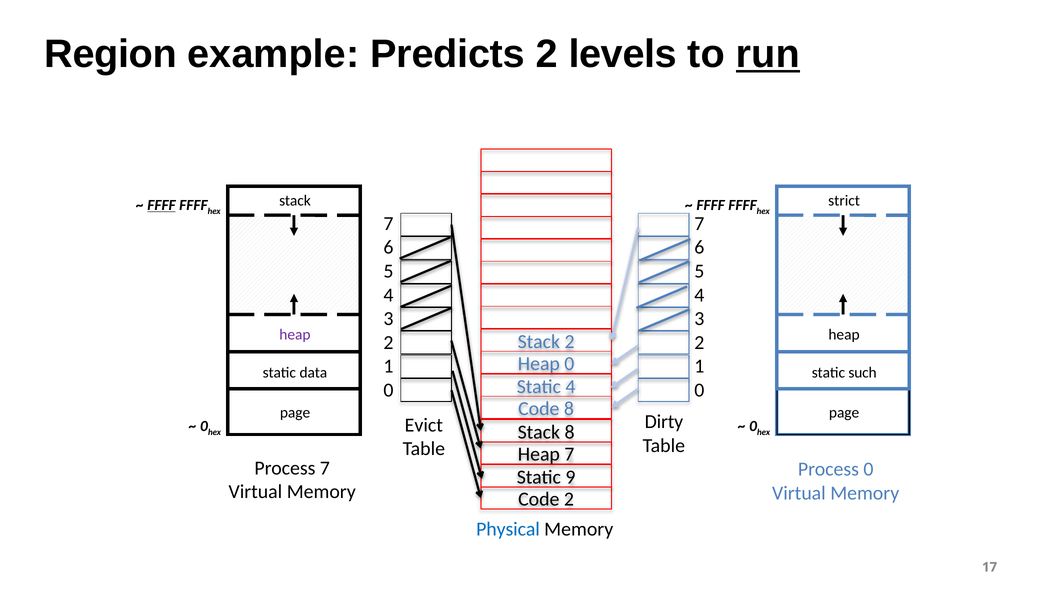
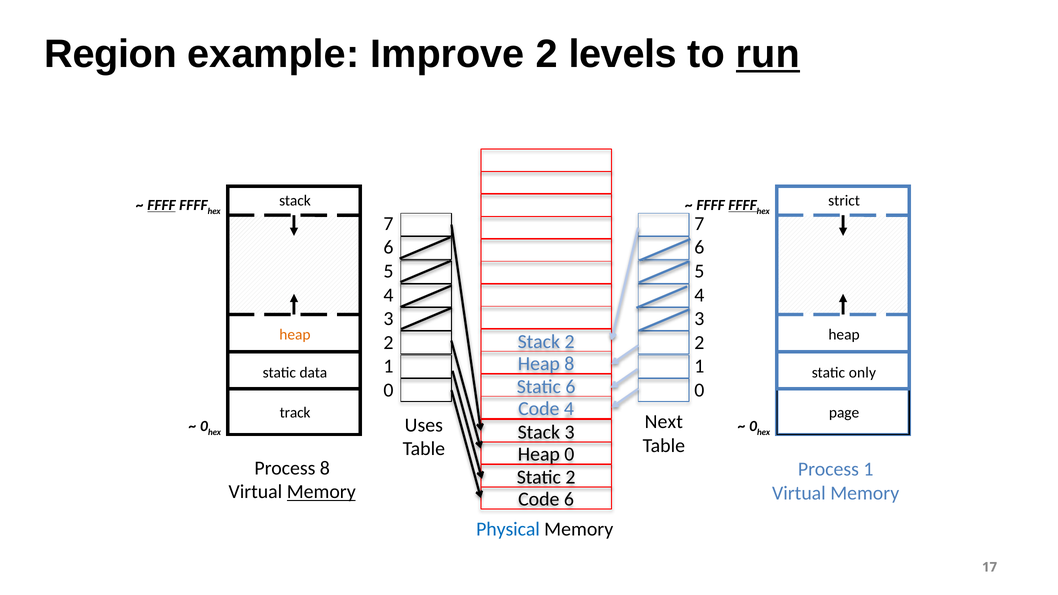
Predicts: Predicts -> Improve
FFFF at (742, 205) underline: none -> present
heap at (295, 334) colour: purple -> orange
Heap 0: 0 -> 8
such: such -> only
Static 4: 4 -> 6
Code 8: 8 -> 4
page at (295, 413): page -> track
Dirty: Dirty -> Next
Evict: Evict -> Uses
Stack 8: 8 -> 3
Heap 7: 7 -> 0
Process 7: 7 -> 8
Process 0: 0 -> 1
Static 9: 9 -> 2
Memory at (321, 492) underline: none -> present
Code 2: 2 -> 6
